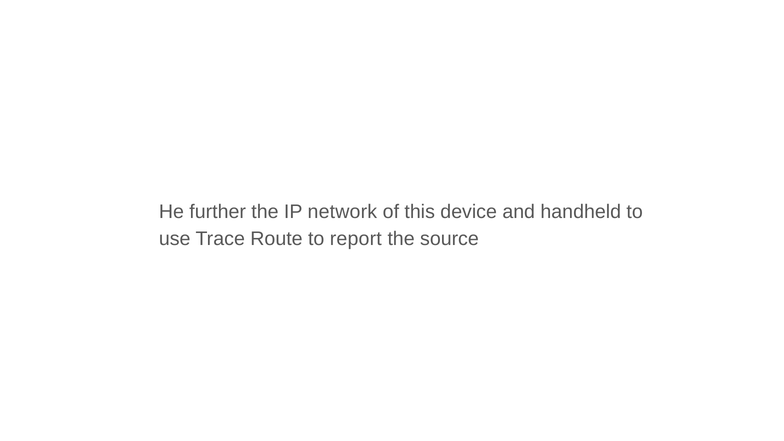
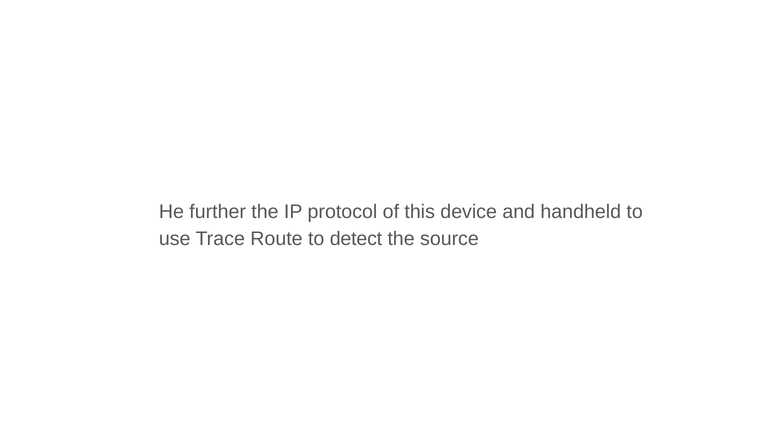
network: network -> protocol
report: report -> detect
